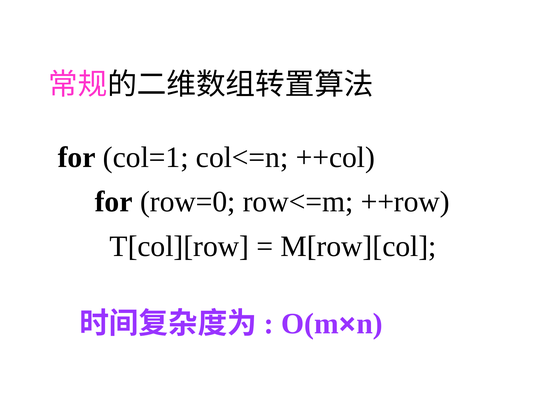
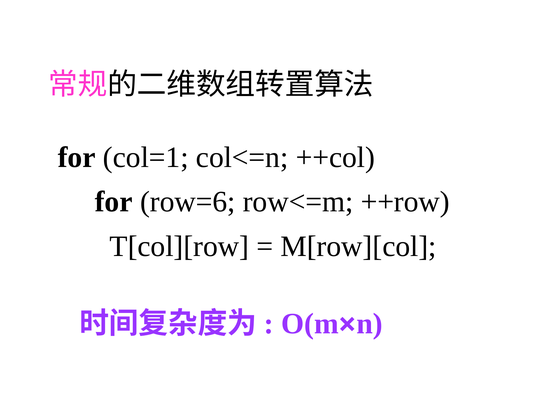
row=0: row=0 -> row=6
